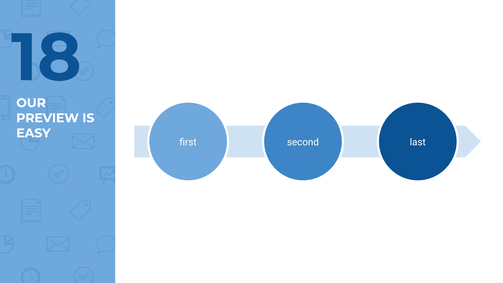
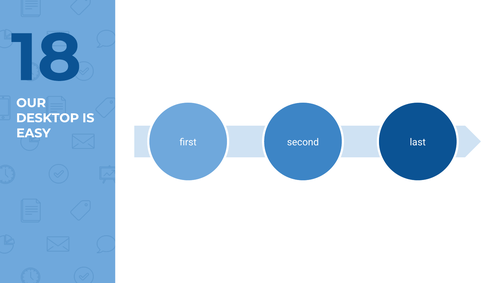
PREVIEW: PREVIEW -> DESKTOP
